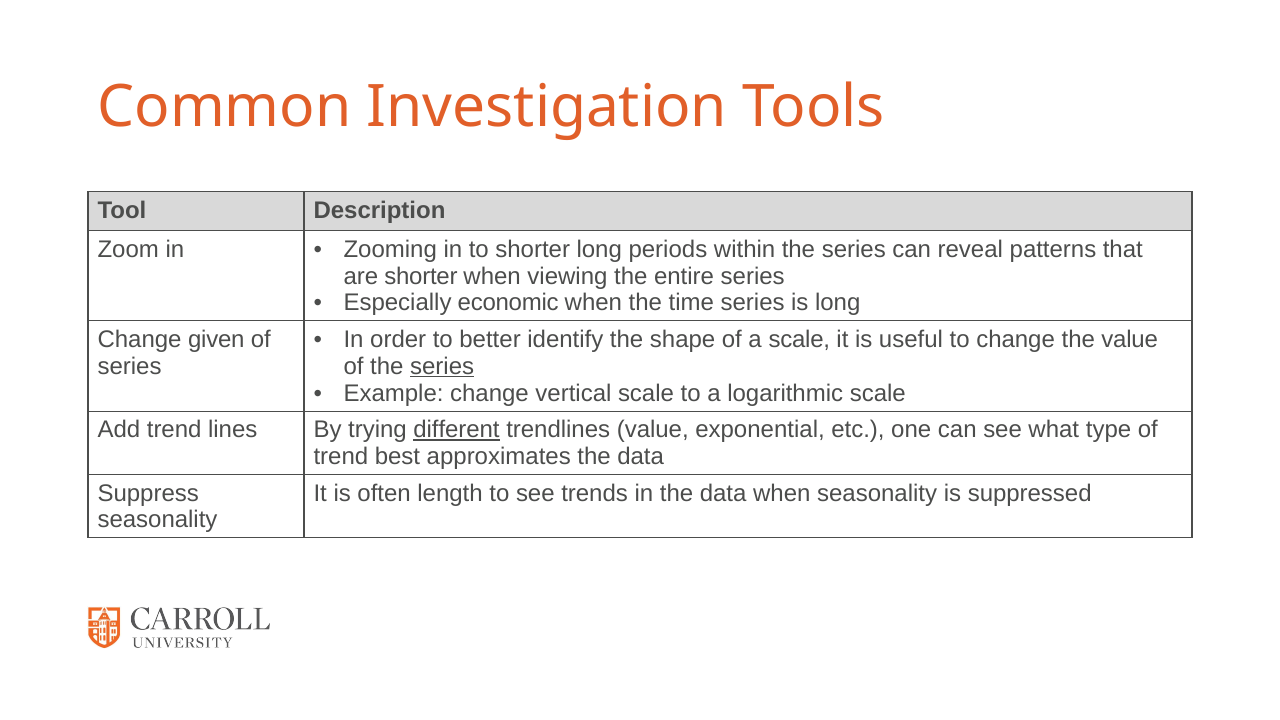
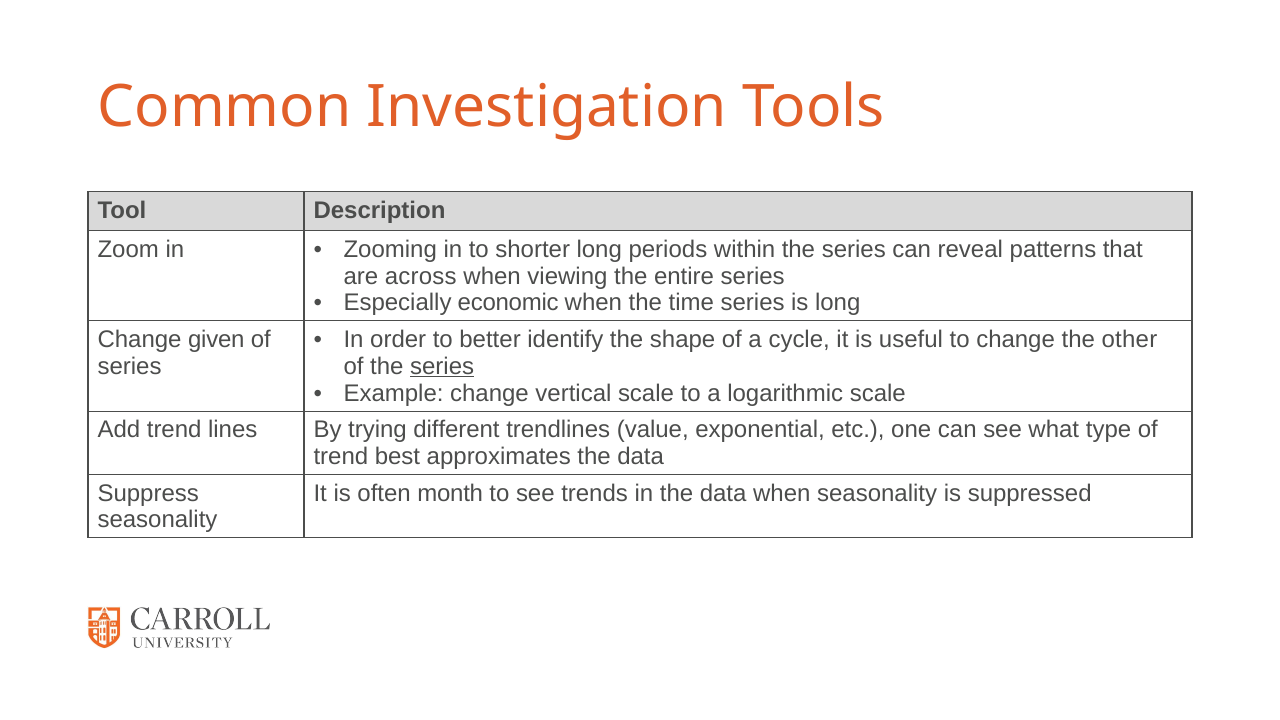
are shorter: shorter -> across
a scale: scale -> cycle
the value: value -> other
different underline: present -> none
length: length -> month
